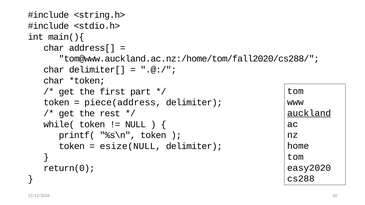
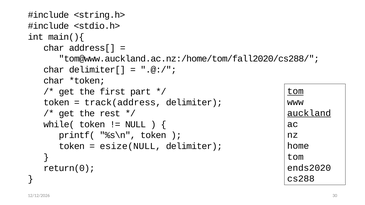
tom at (295, 91) underline: none -> present
piece(address: piece(address -> track(address
easy2020: easy2020 -> ends2020
